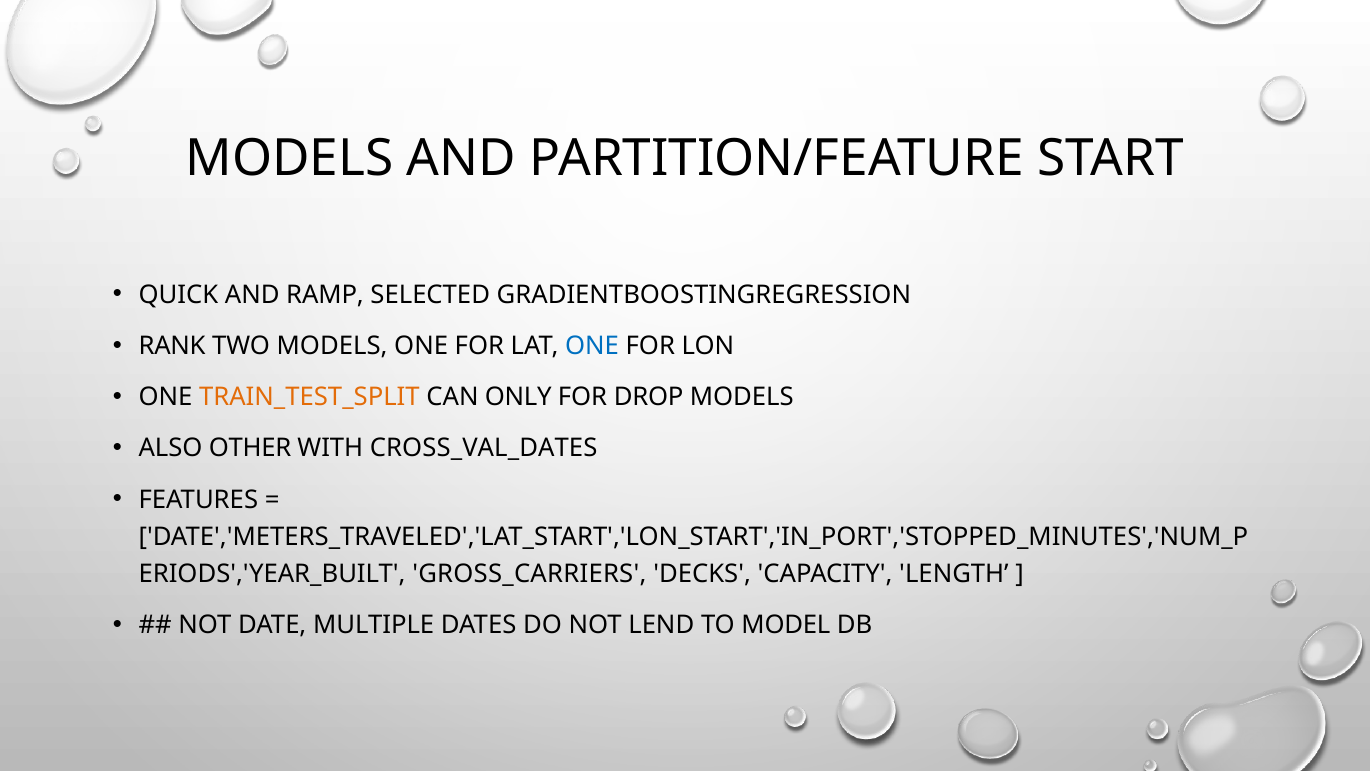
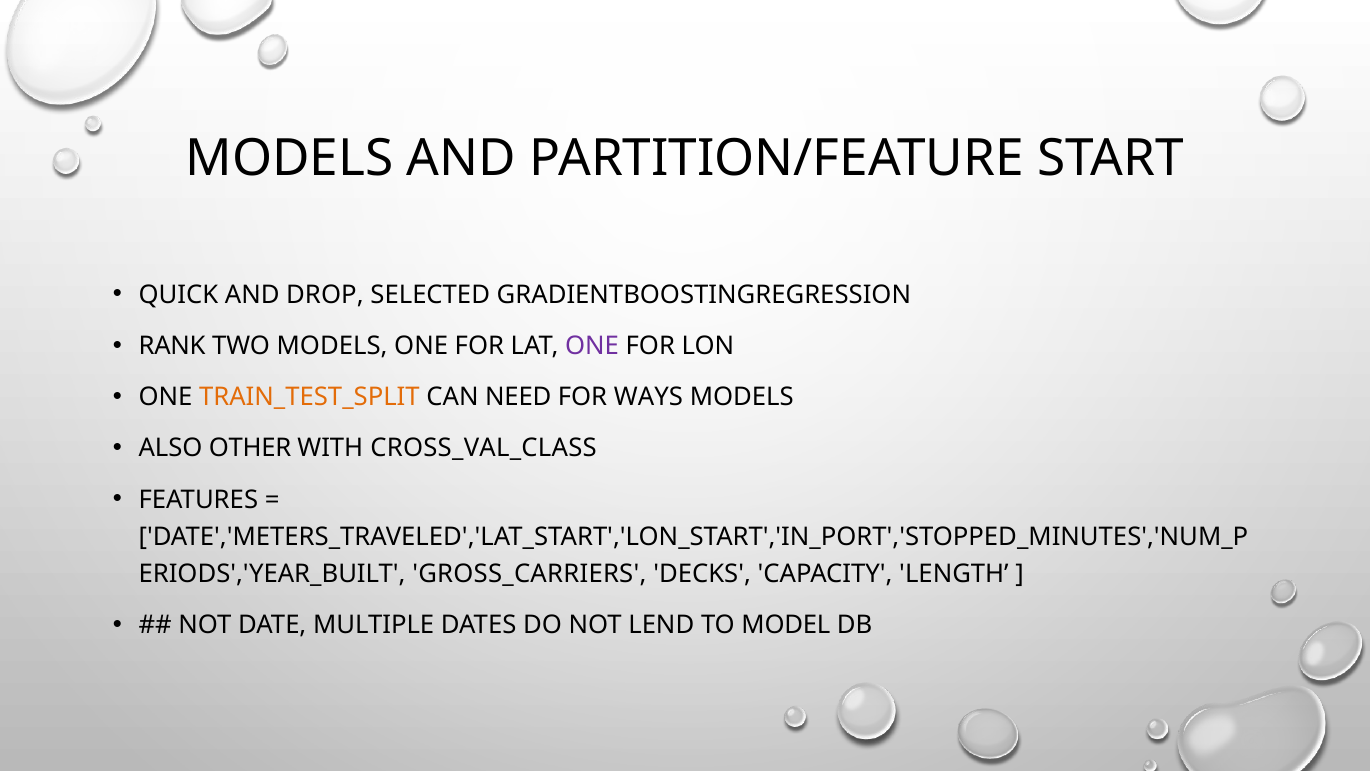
RAMP: RAMP -> DROP
ONE at (592, 346) colour: blue -> purple
ONLY: ONLY -> NEED
DROP: DROP -> WAYS
CROSS_VAL_DATES: CROSS_VAL_DATES -> CROSS_VAL_CLASS
